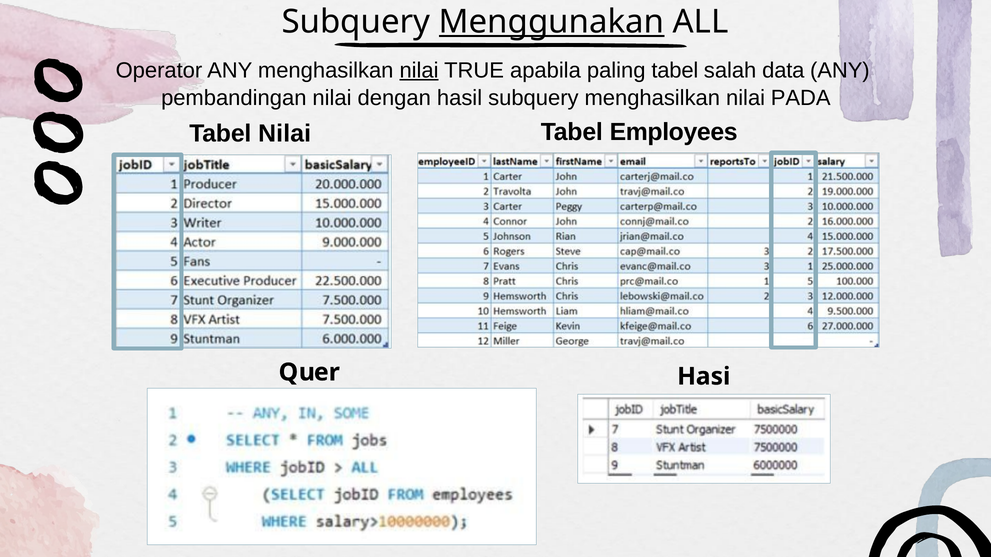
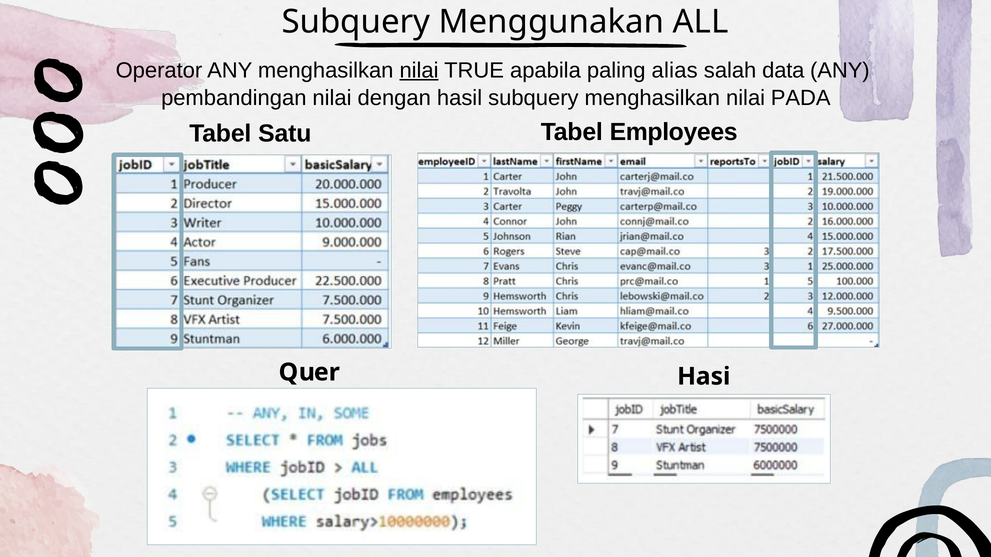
Menggunakan underline: present -> none
paling tabel: tabel -> alias
Tabel Nilai: Nilai -> Satu
